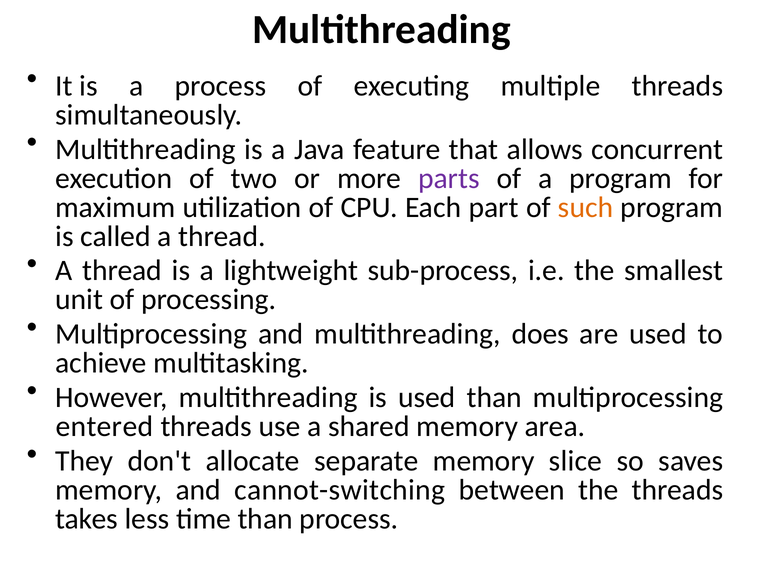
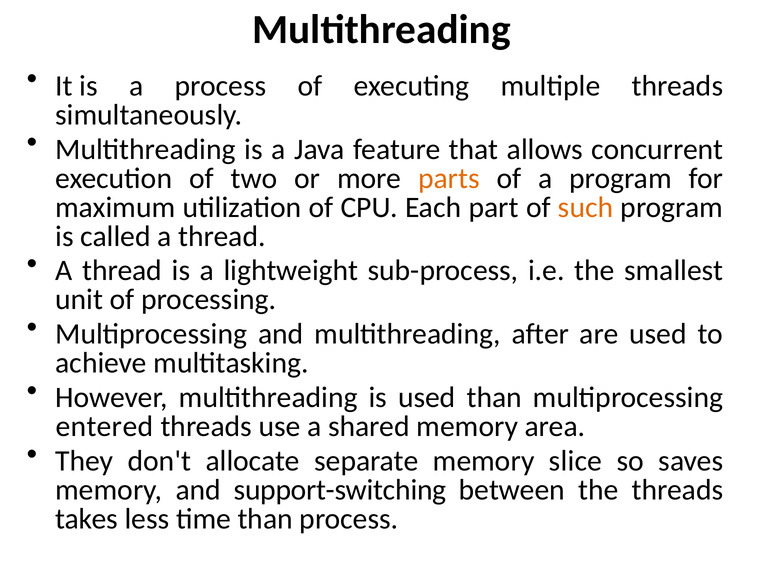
parts colour: purple -> orange
does: does -> after
cannot-switching: cannot-switching -> support-switching
